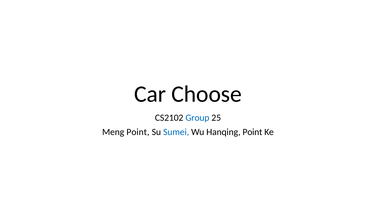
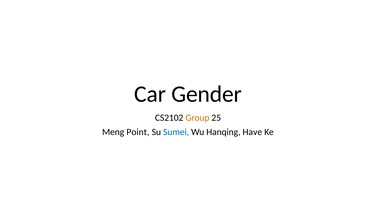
Choose: Choose -> Gender
Group colour: blue -> orange
Hanqing Point: Point -> Have
